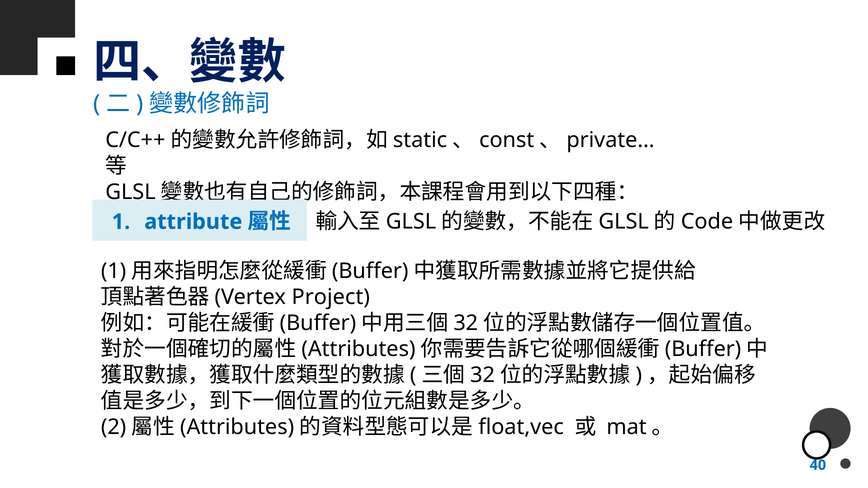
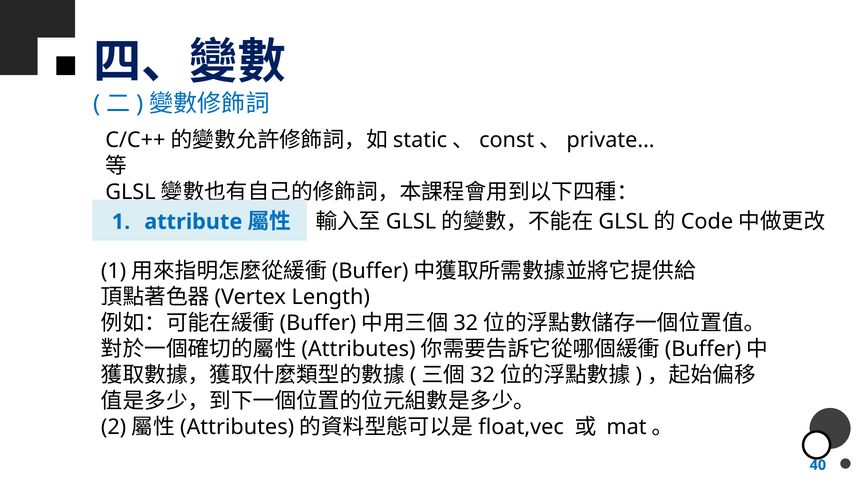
Project: Project -> Length
